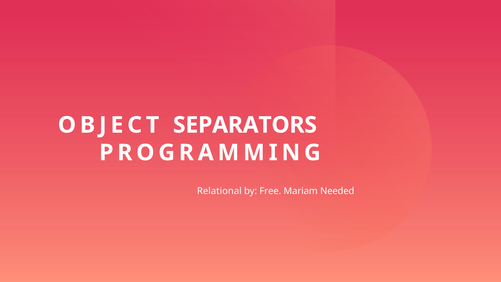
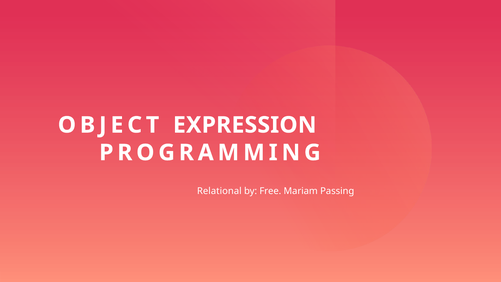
SEPARATORS: SEPARATORS -> EXPRESSION
Needed: Needed -> Passing
